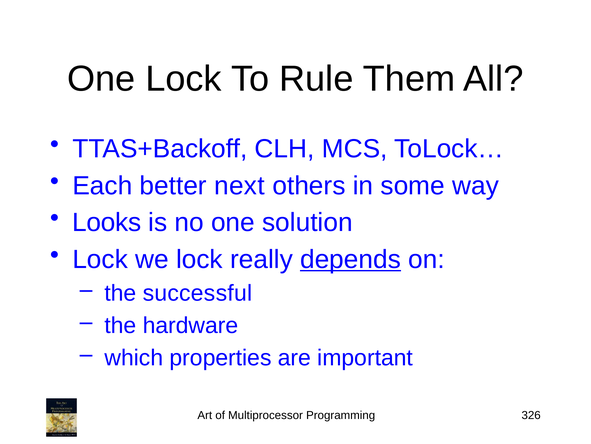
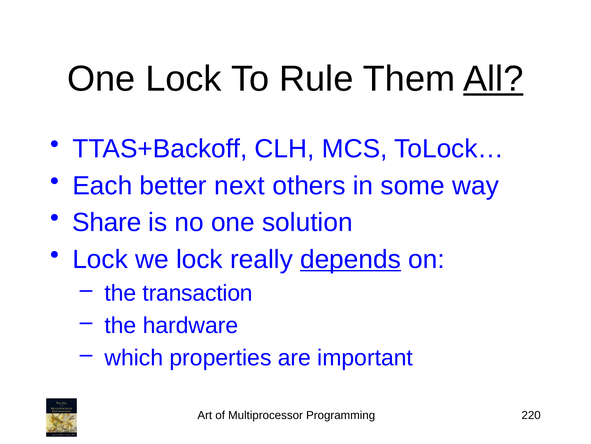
All underline: none -> present
Looks: Looks -> Share
successful: successful -> transaction
326: 326 -> 220
